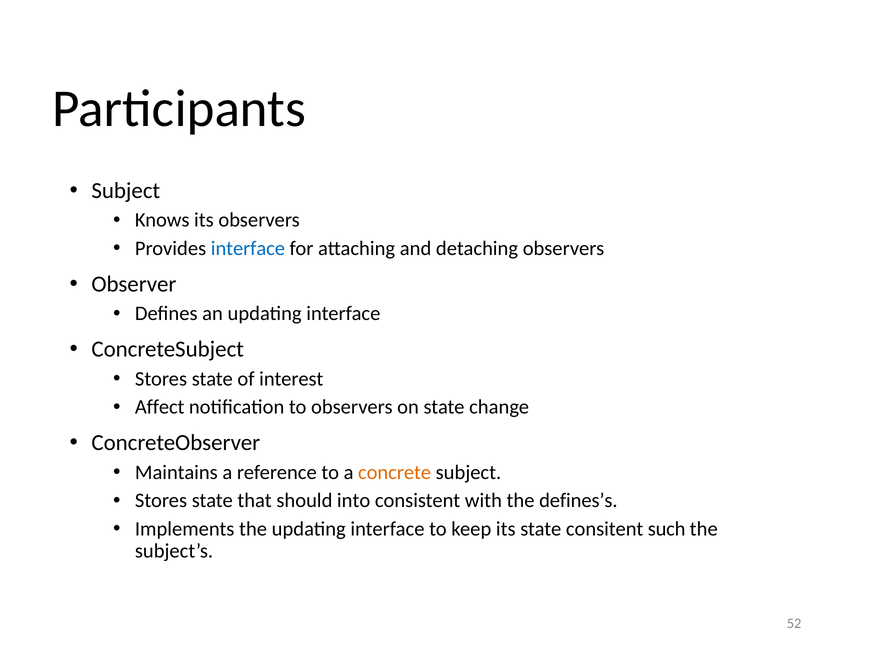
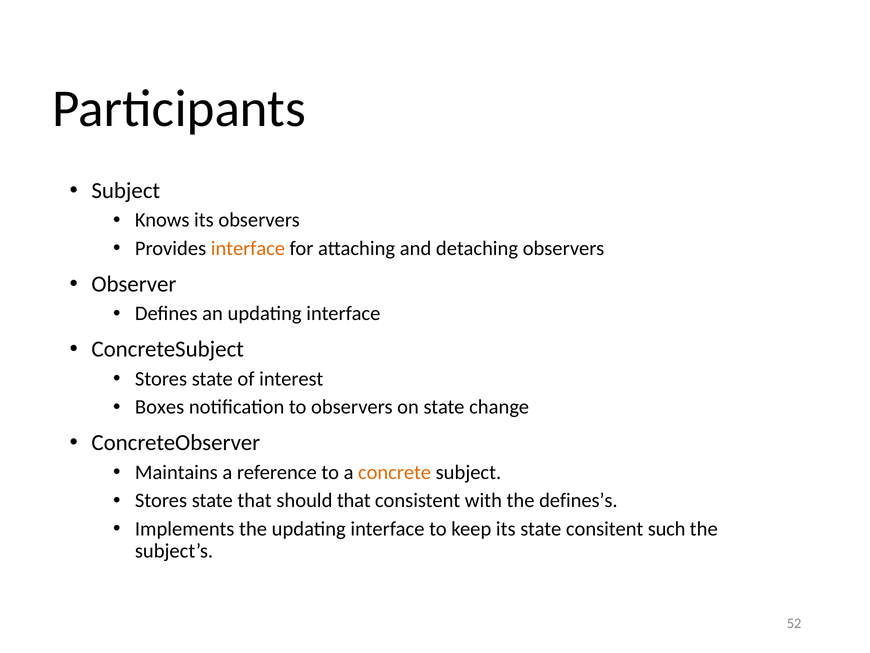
interface at (248, 248) colour: blue -> orange
Affect: Affect -> Boxes
should into: into -> that
